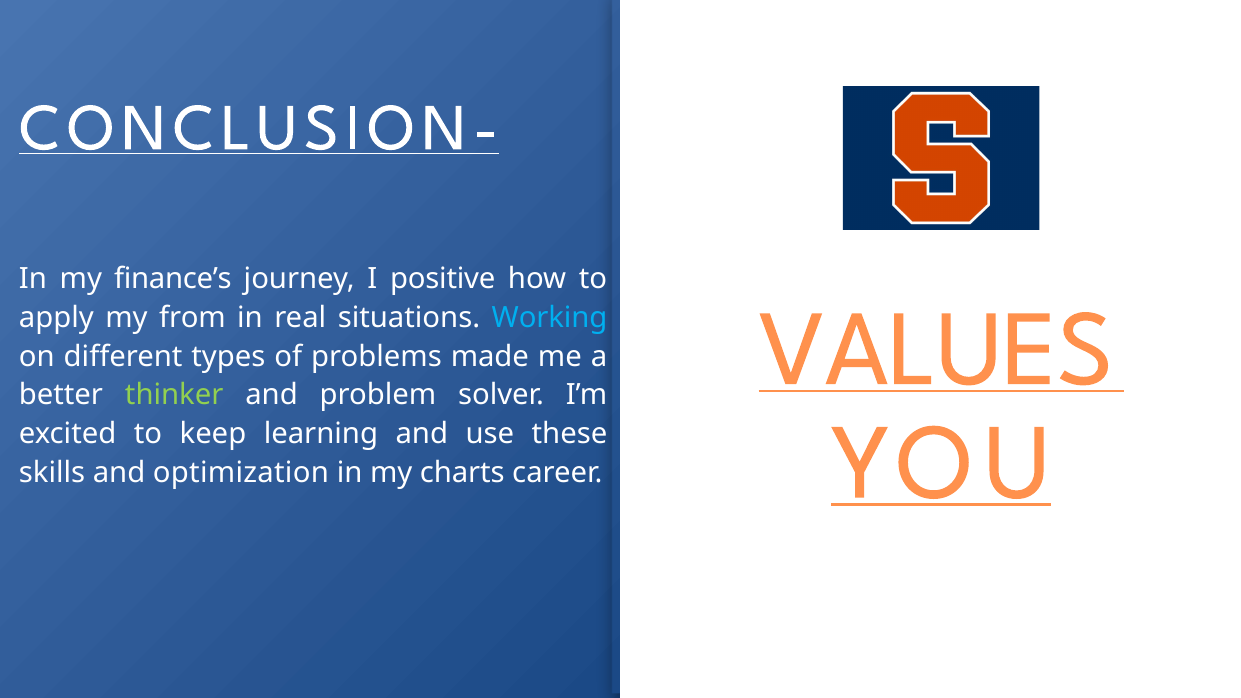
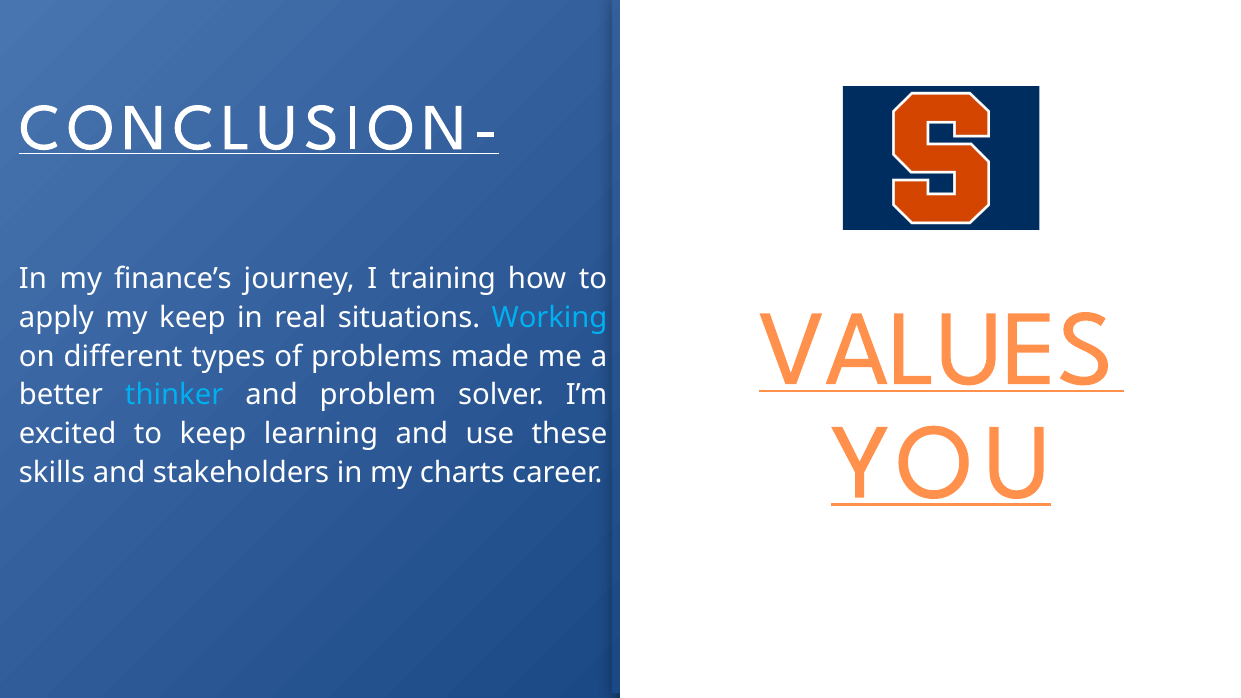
positive: positive -> training
my from: from -> keep
thinker colour: light green -> light blue
optimization: optimization -> stakeholders
